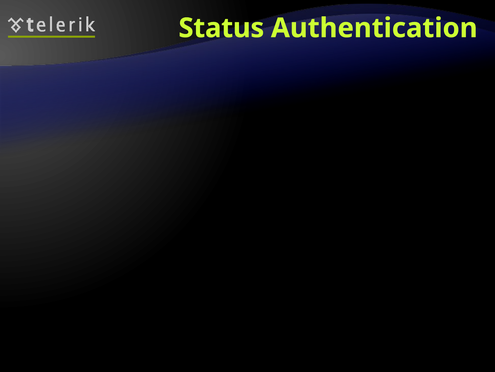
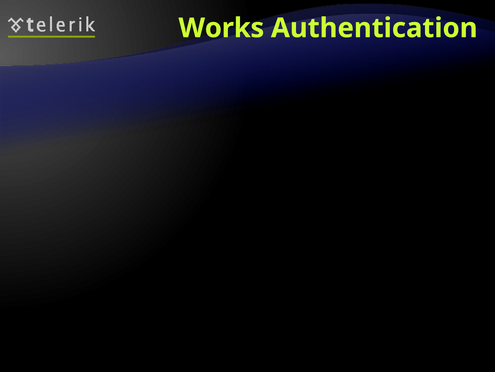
Status: Status -> Works
